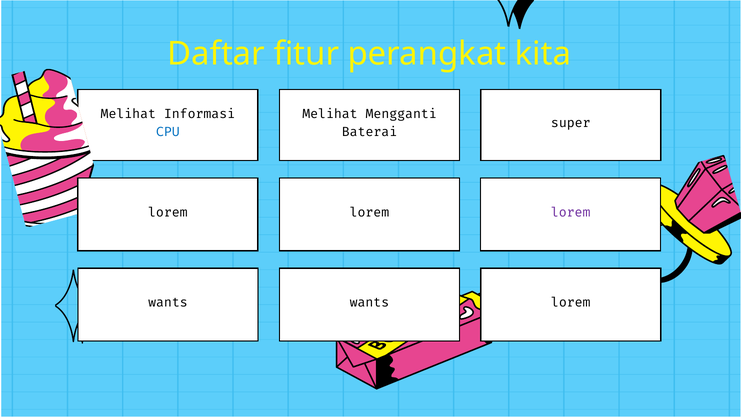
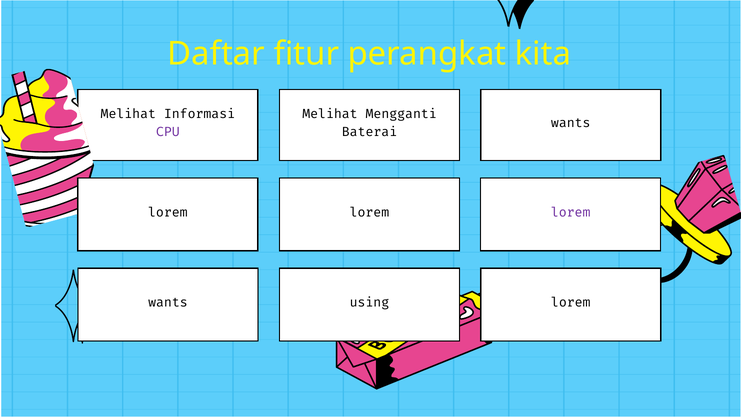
super at (571, 123): super -> wants
CPU colour: blue -> purple
wants at (369, 302): wants -> using
